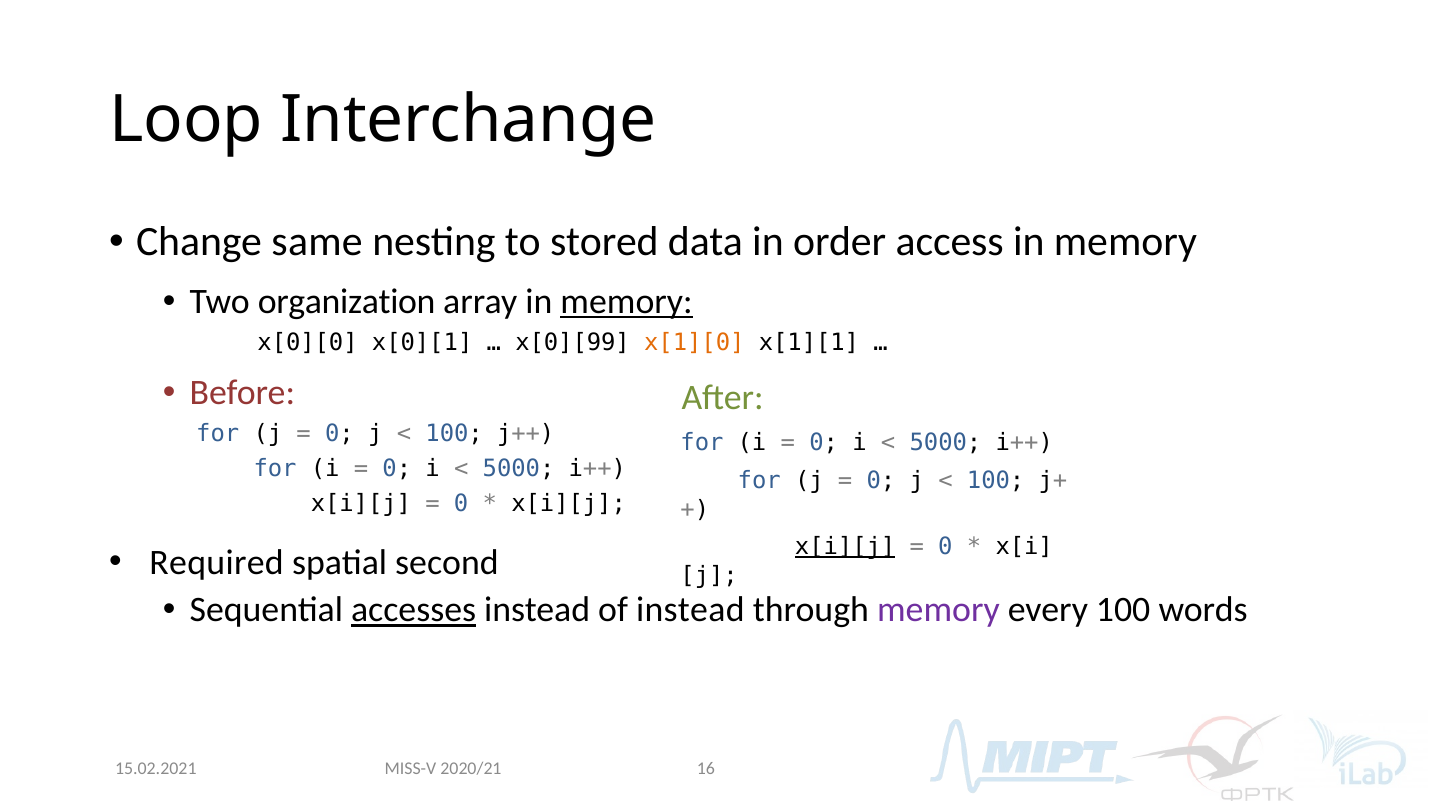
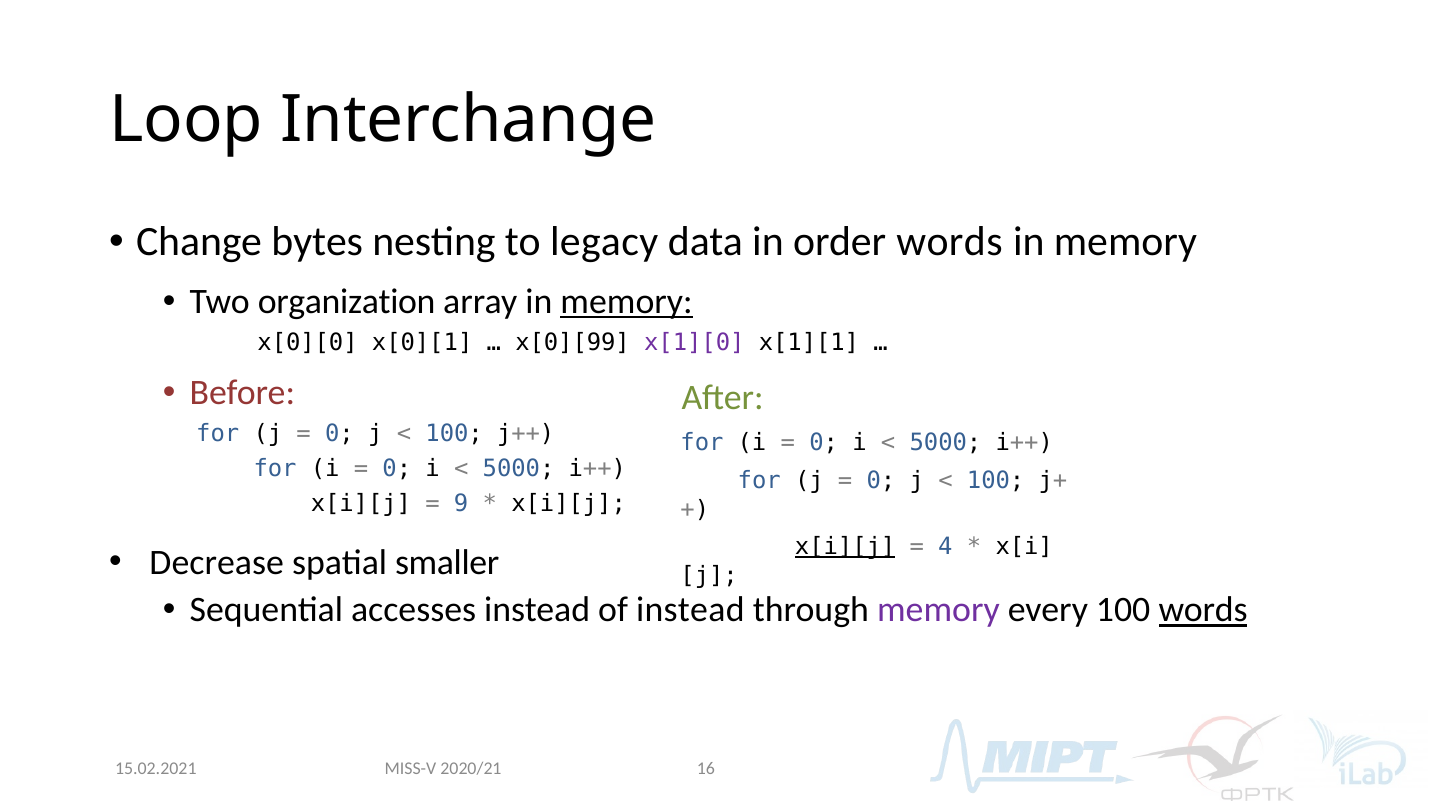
same: same -> bytes
stored: stored -> legacy
order access: access -> words
x[1][0 colour: orange -> purple
0 at (461, 504): 0 -> 9
0 at (945, 547): 0 -> 4
Required: Required -> Decrease
second: second -> smaller
accesses underline: present -> none
words at (1203, 610) underline: none -> present
